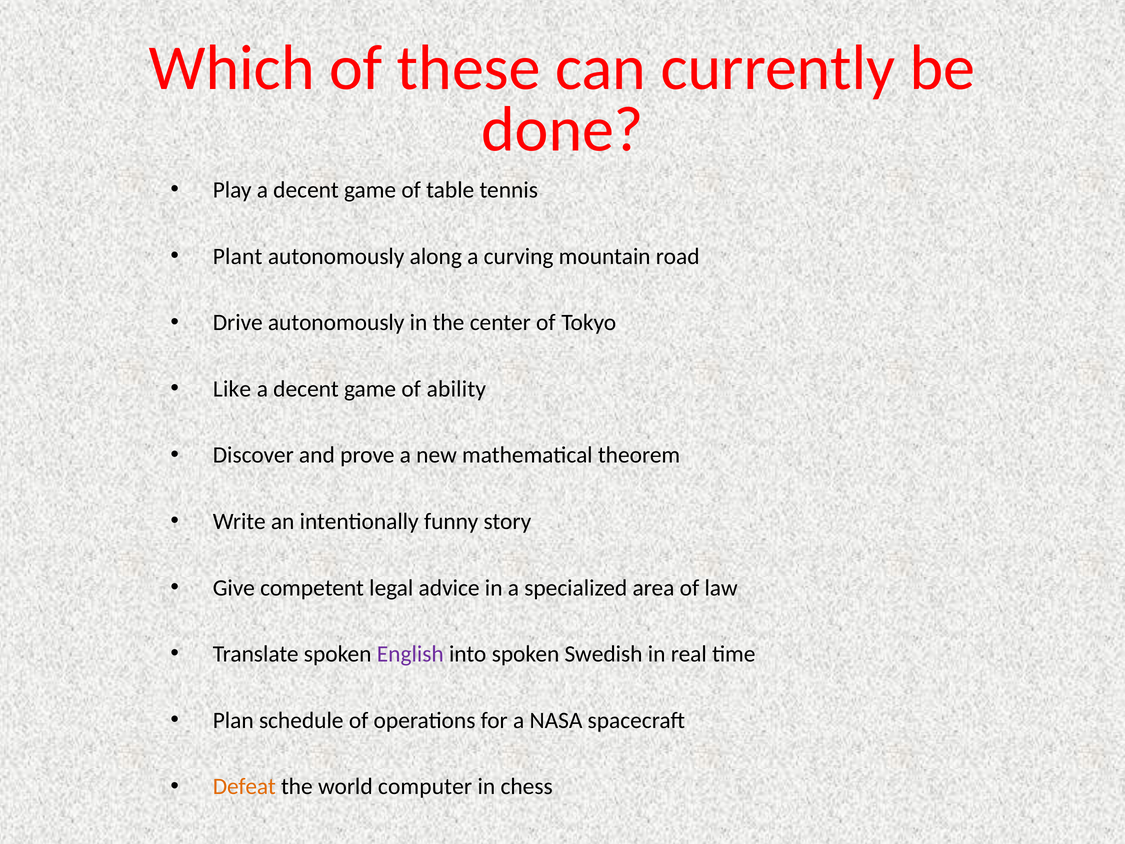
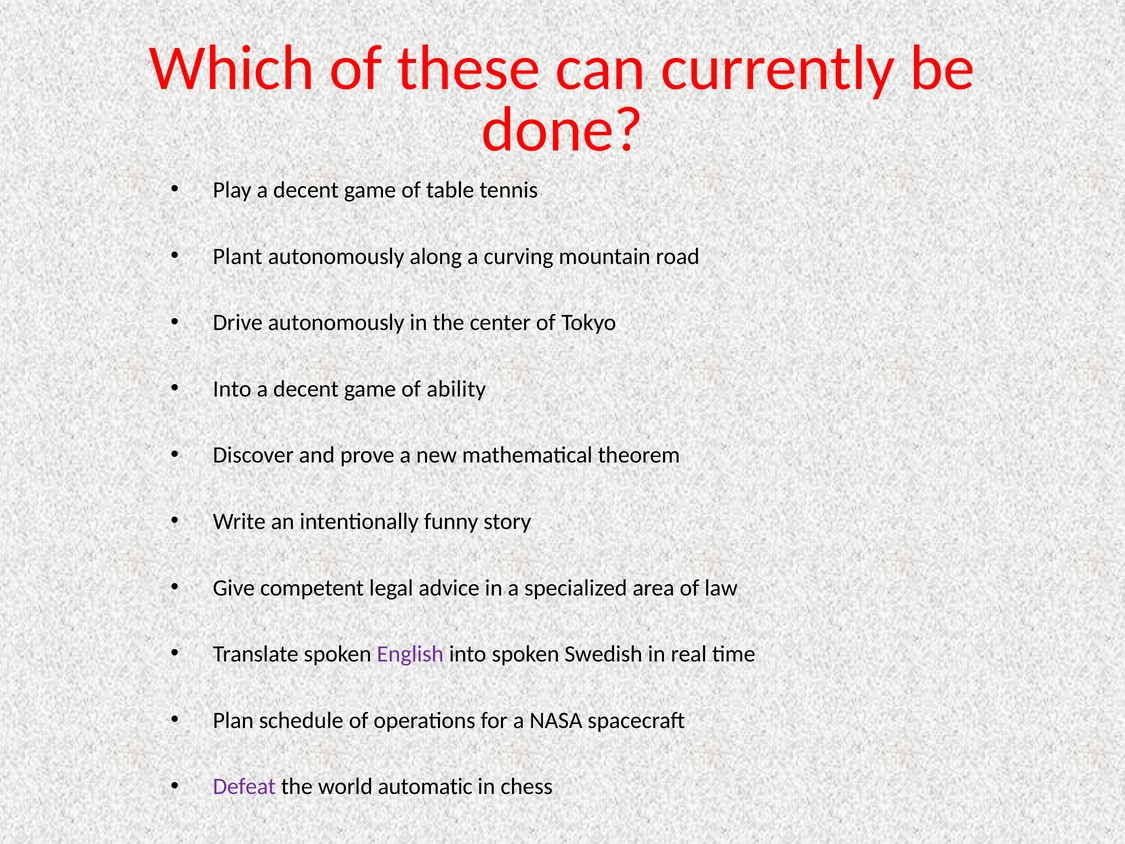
Like at (232, 389): Like -> Into
Defeat colour: orange -> purple
computer: computer -> automatic
